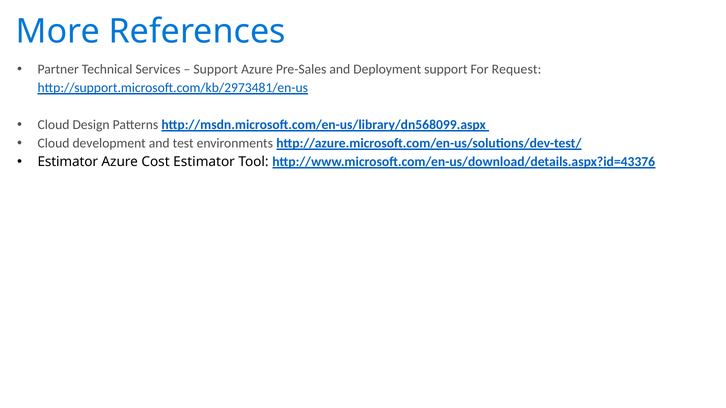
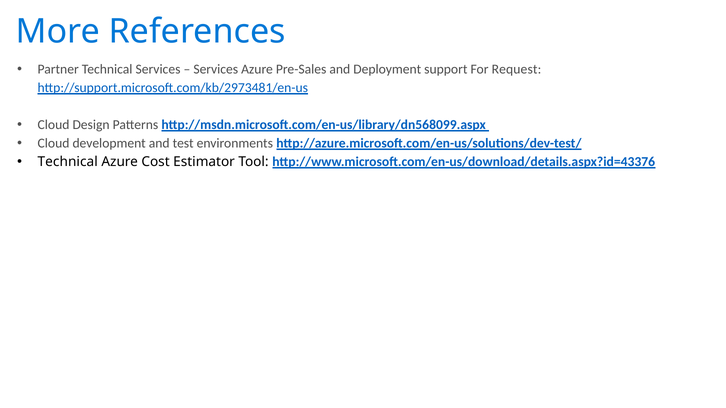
Support at (216, 70): Support -> Services
Estimator at (68, 162): Estimator -> Technical
